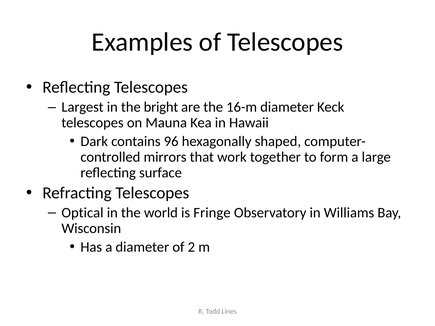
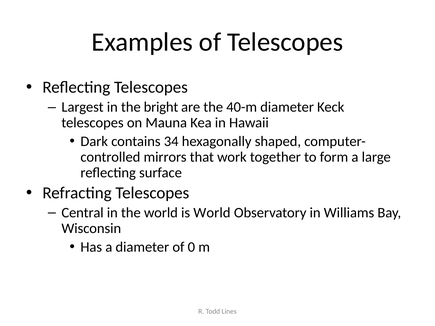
16-m: 16-m -> 40-m
96: 96 -> 34
Optical: Optical -> Central
is Fringe: Fringe -> World
2: 2 -> 0
